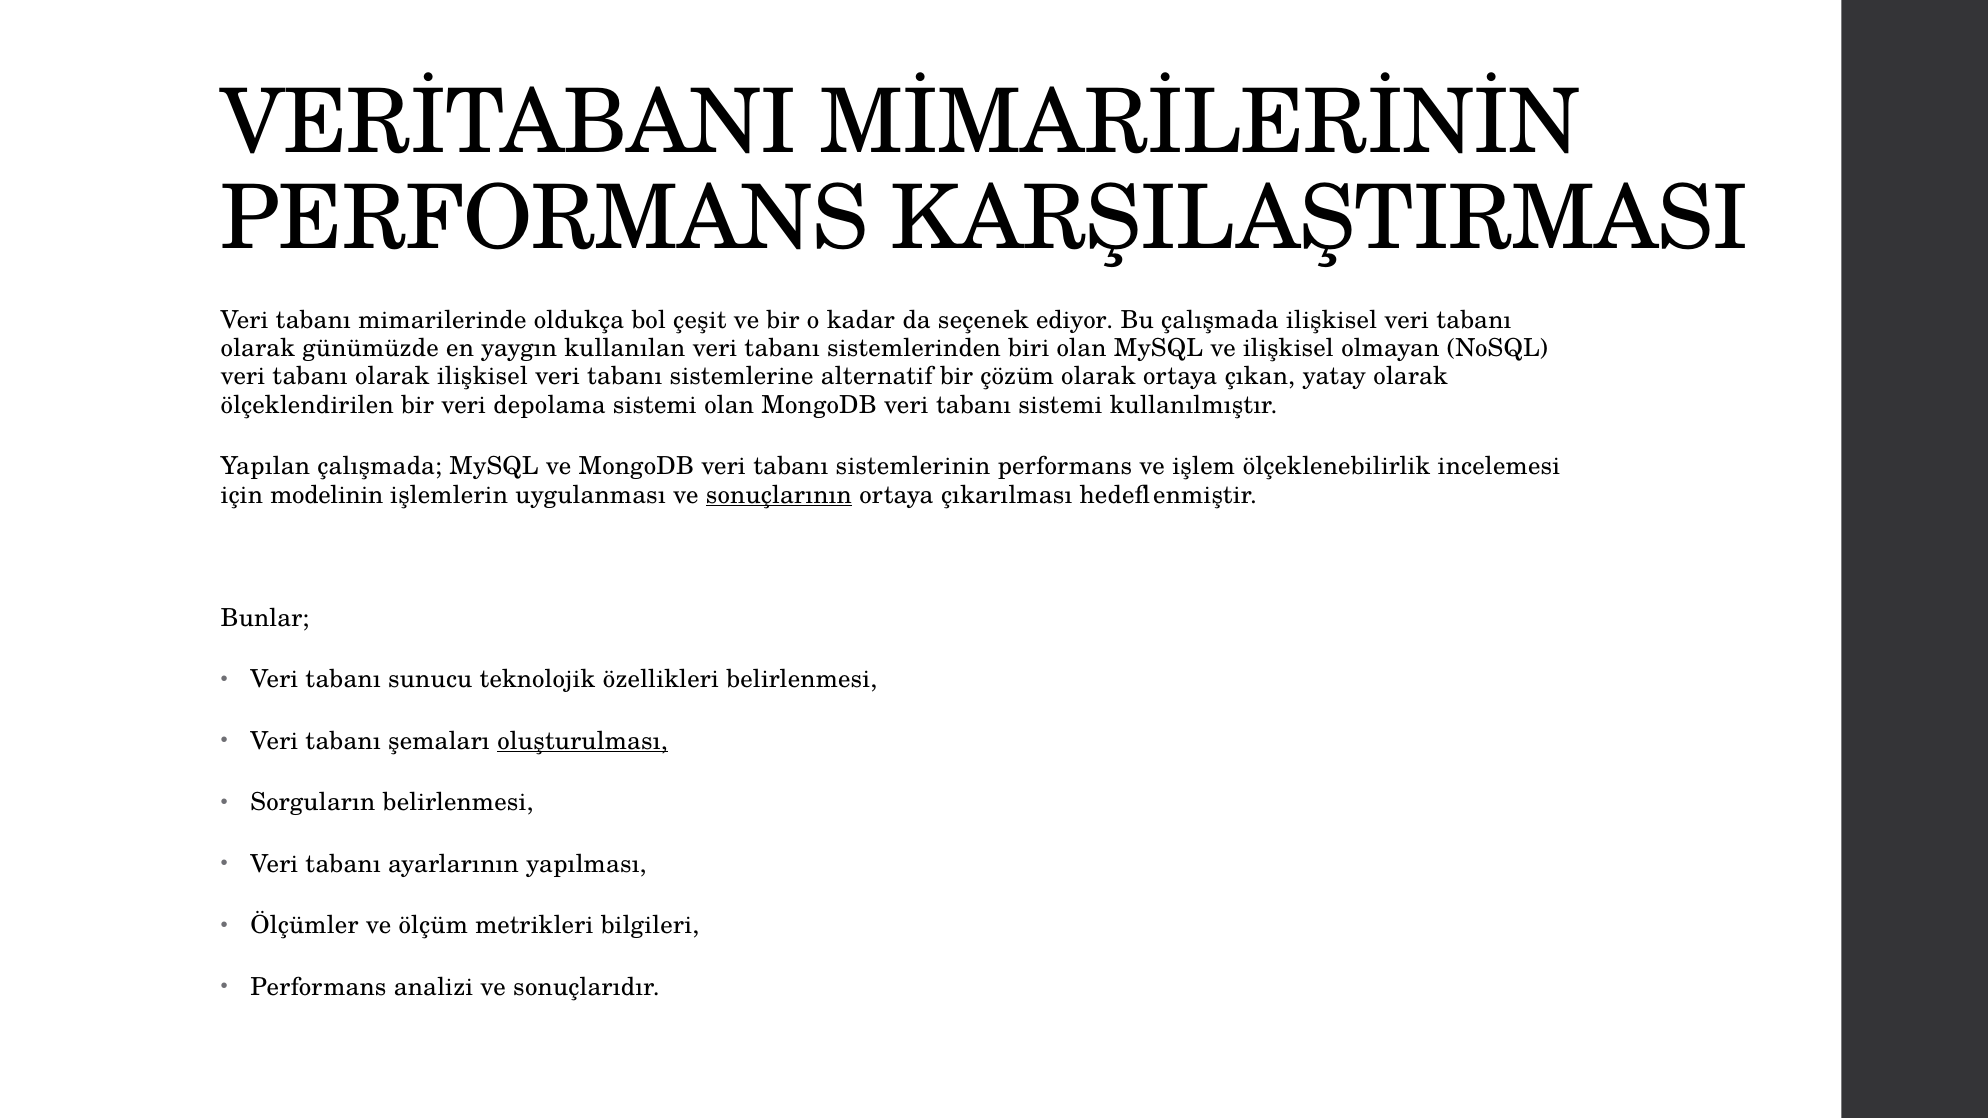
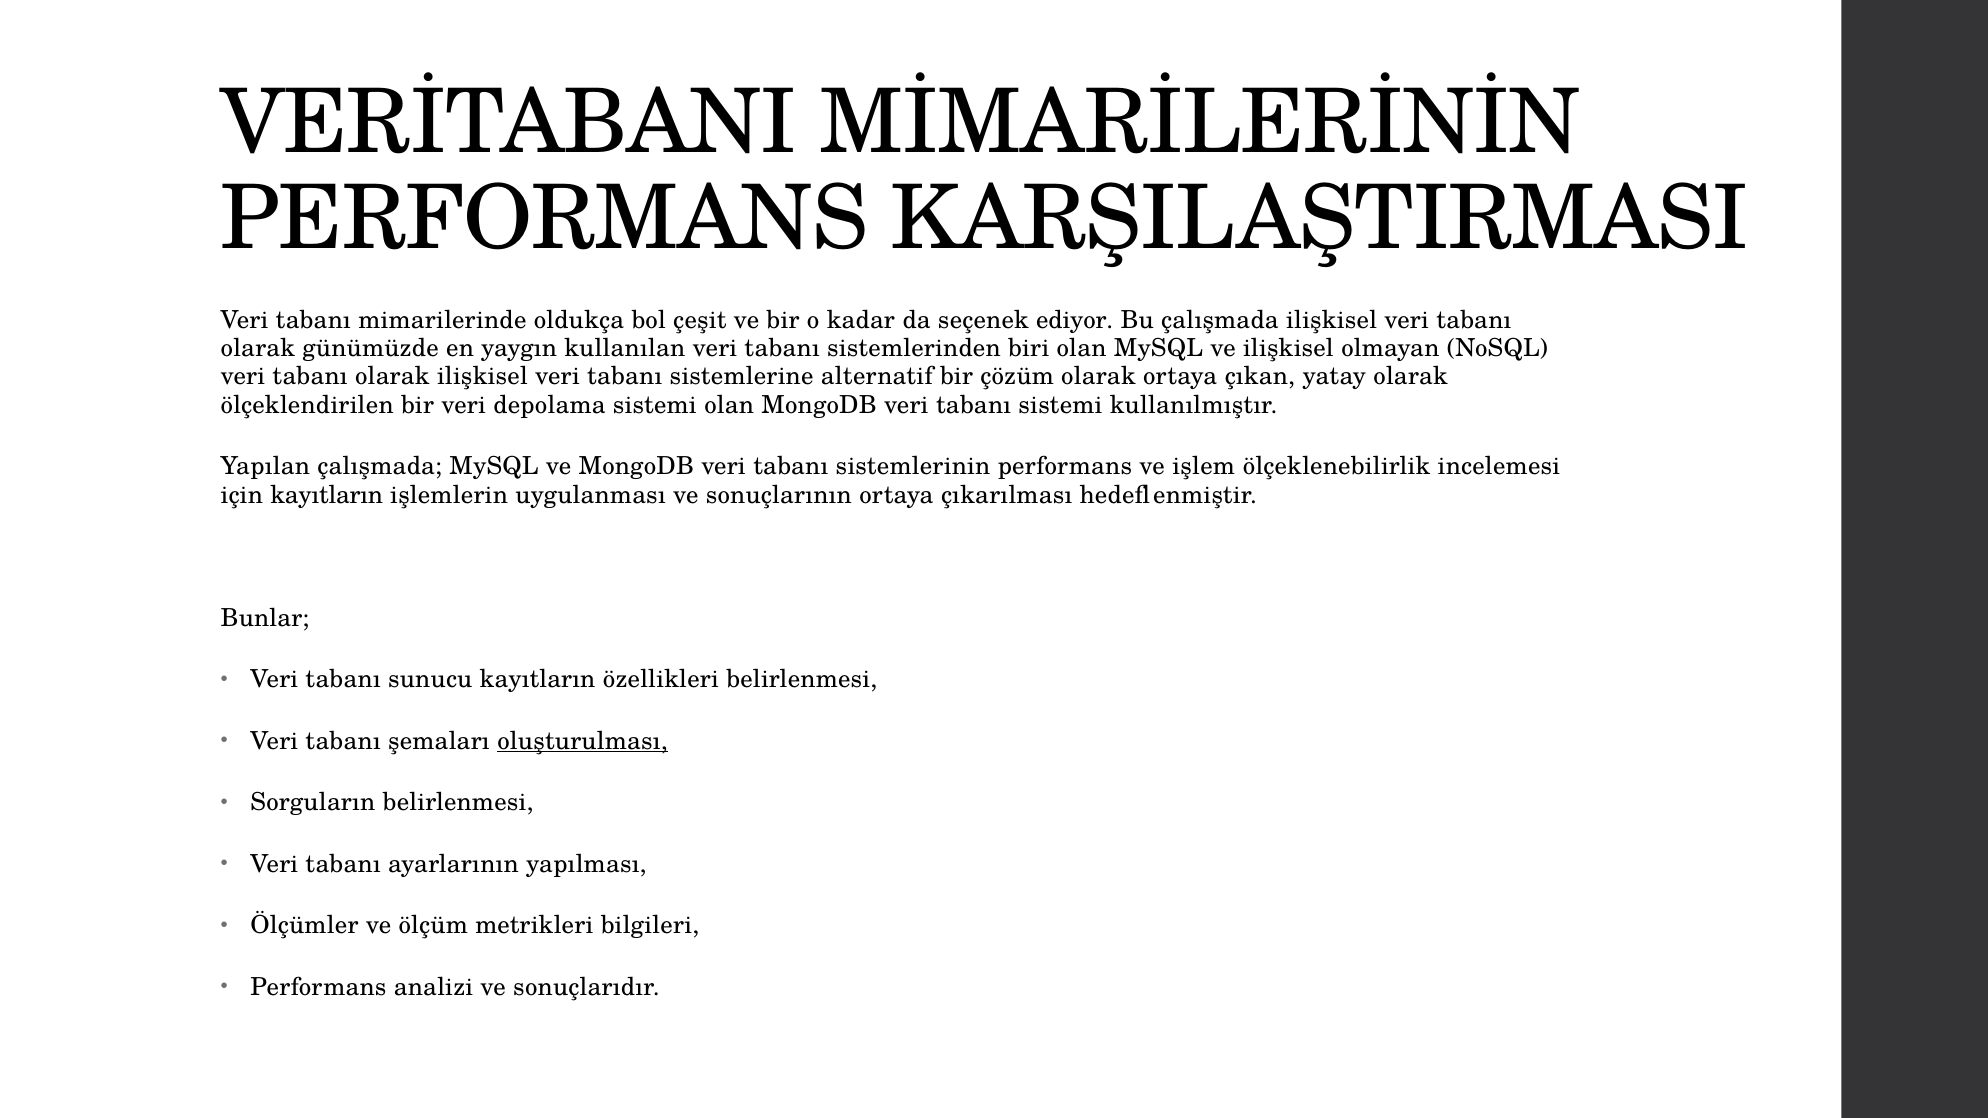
için modelinin: modelinin -> kayıtların
sonuçlarının underline: present -> none
sunucu teknolojik: teknolojik -> kayıtların
